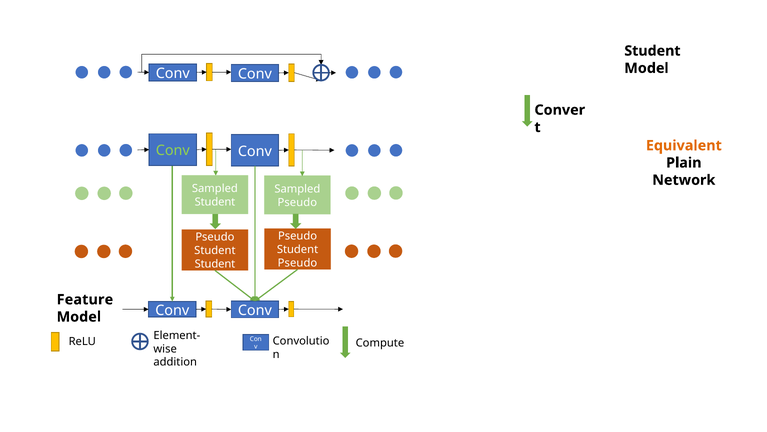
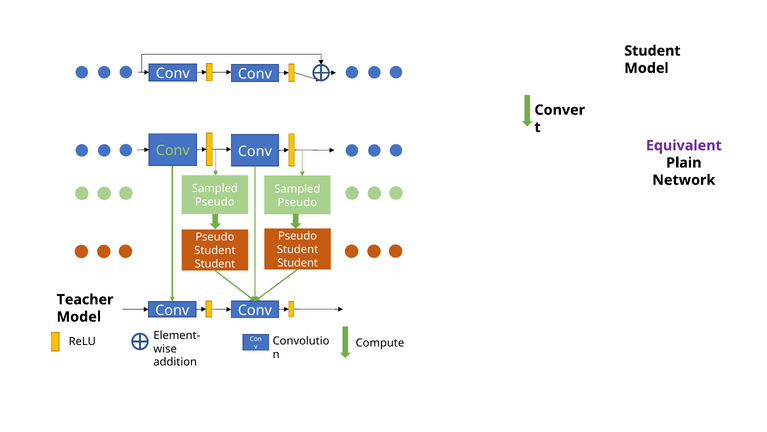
Equivalent colour: orange -> purple
Student at (215, 202): Student -> Pseudo
Pseudo at (297, 263): Pseudo -> Student
Feature: Feature -> Teacher
